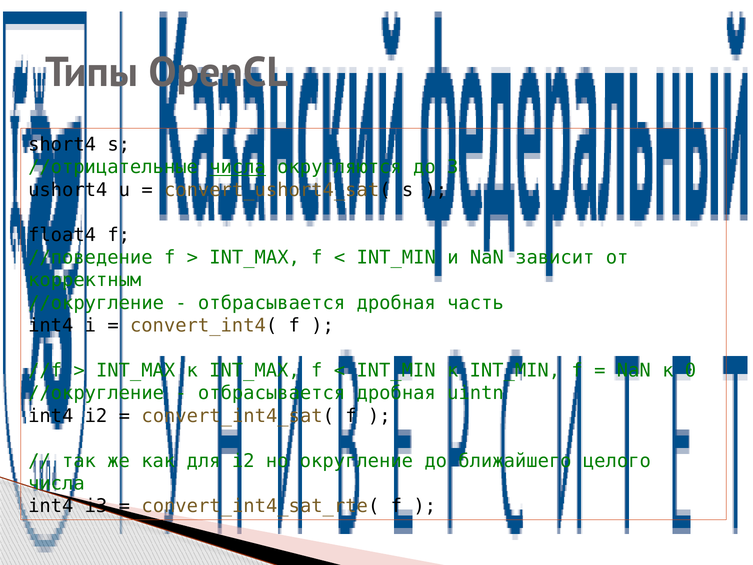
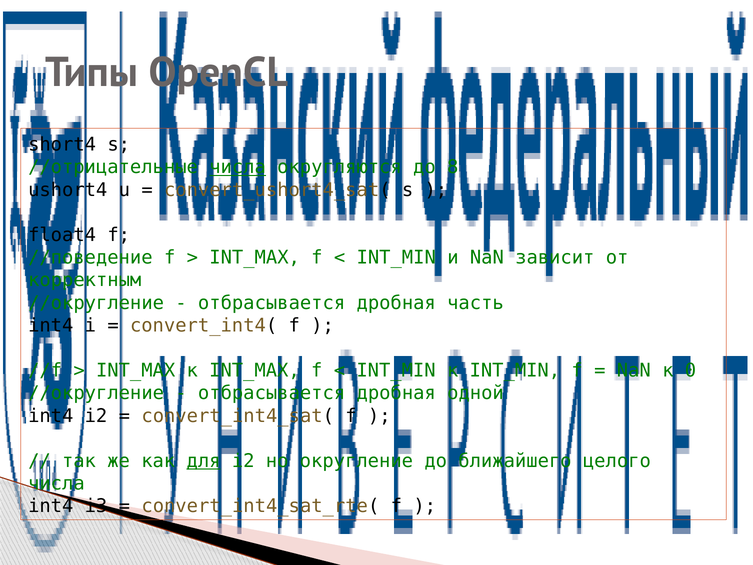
3: 3 -> 8
uintn: uintn -> одной
для underline: none -> present
